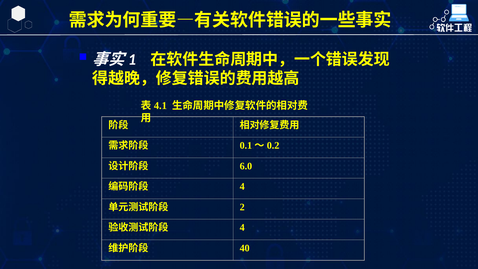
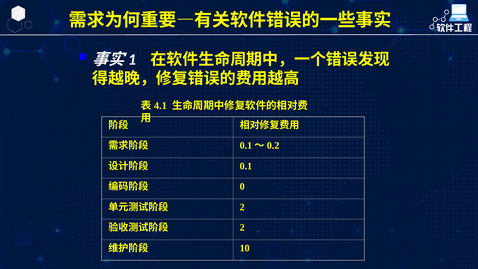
6.0: 6.0 -> 0.1
4 at (242, 187): 4 -> 0
4 at (242, 228): 4 -> 2
40: 40 -> 10
